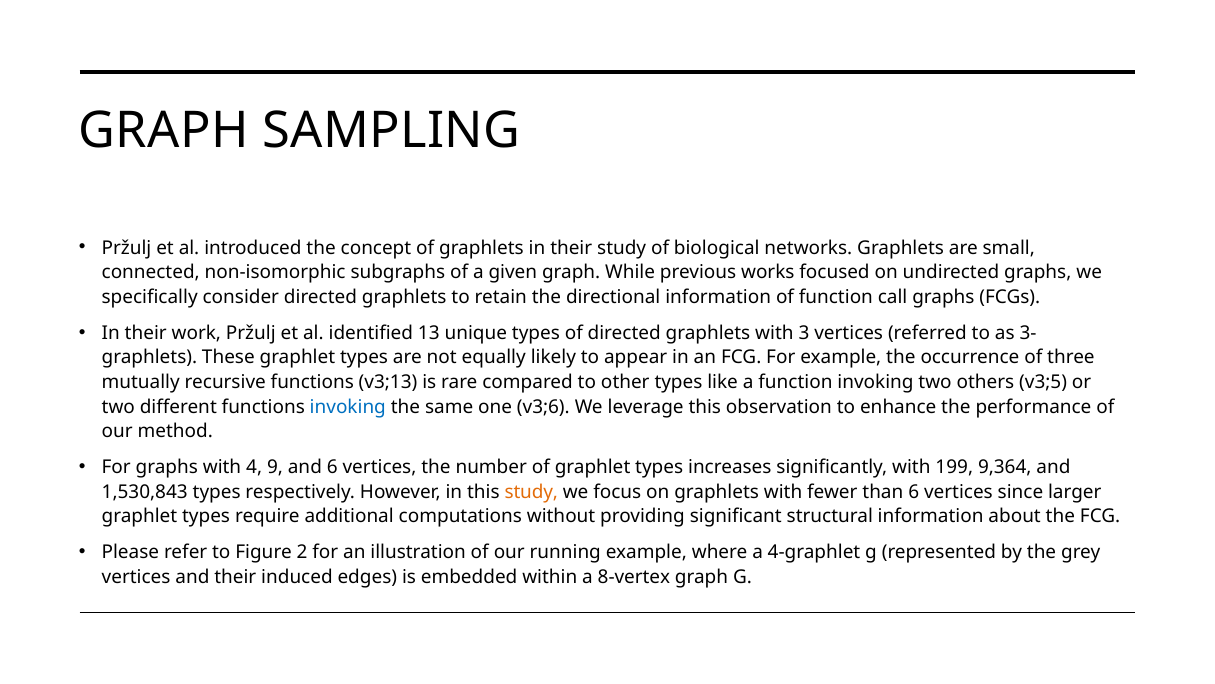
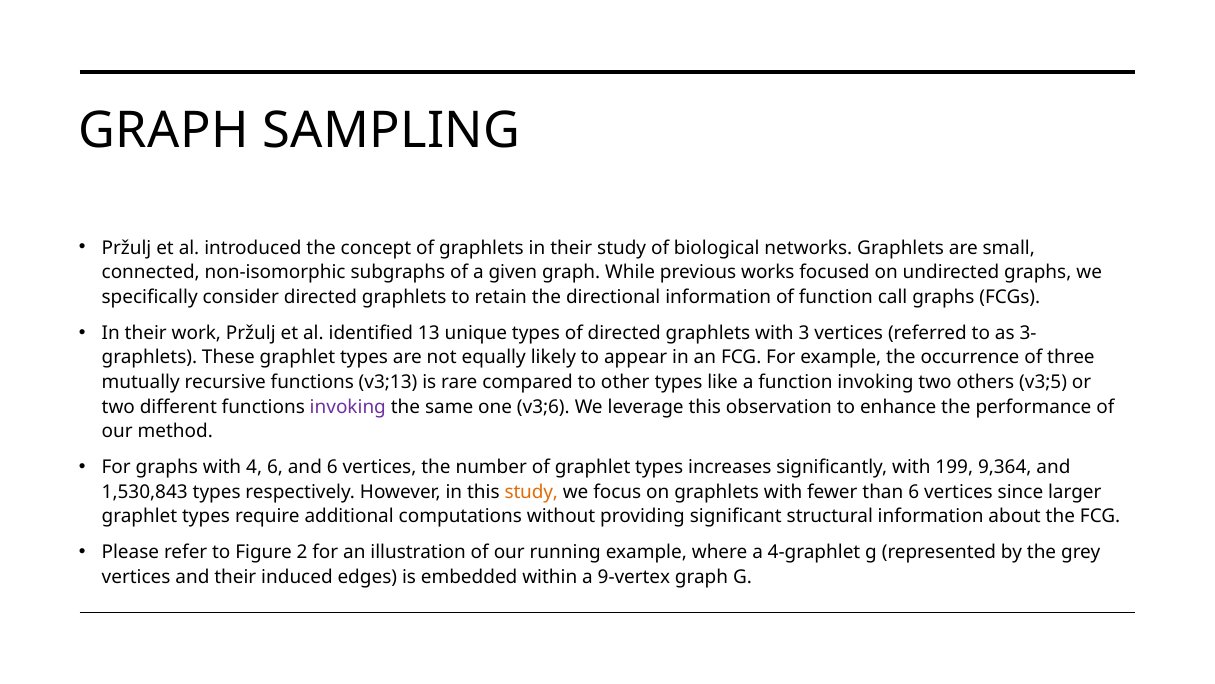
invoking at (348, 406) colour: blue -> purple
4 9: 9 -> 6
8-vertex: 8-vertex -> 9-vertex
